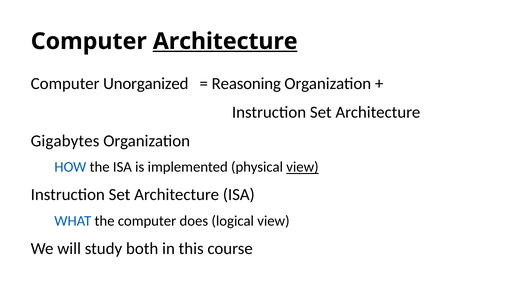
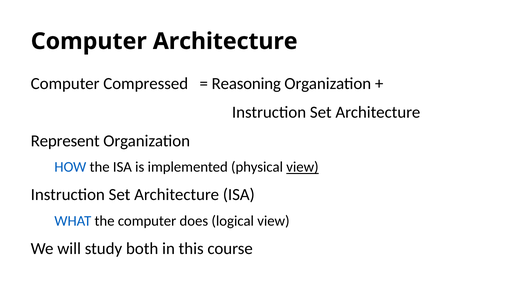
Architecture at (225, 41) underline: present -> none
Unorganized: Unorganized -> Compressed
Gigabytes: Gigabytes -> Represent
